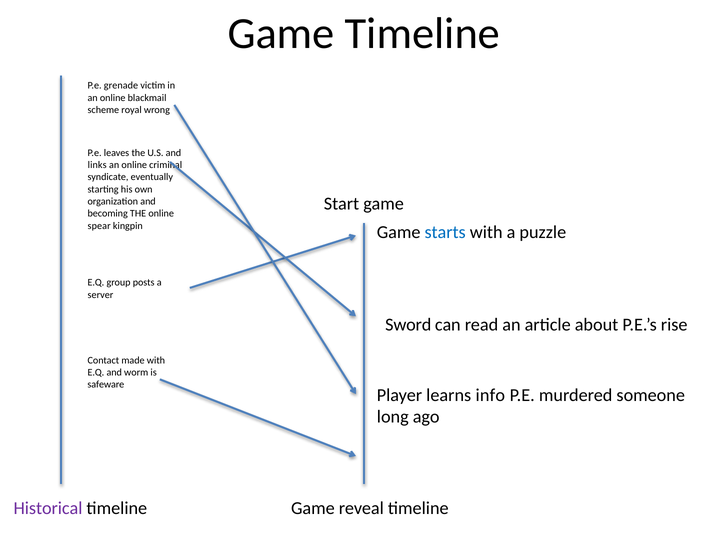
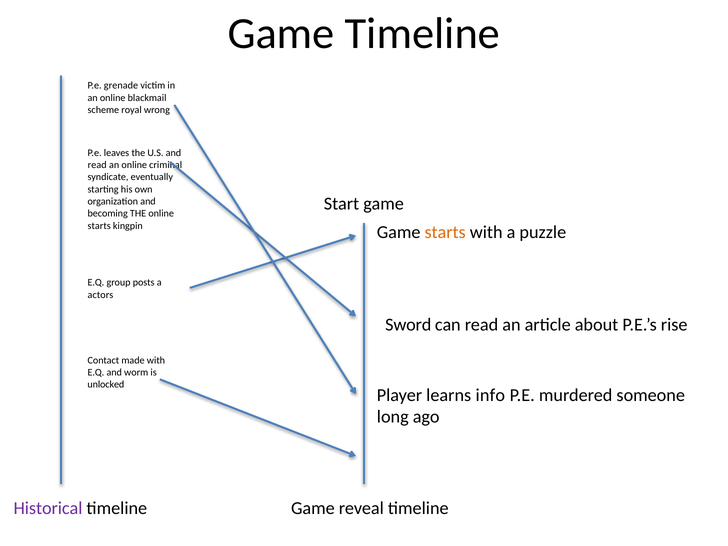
links at (97, 165): links -> read
spear at (99, 226): spear -> starts
starts at (445, 232) colour: blue -> orange
server: server -> actors
safeware: safeware -> unlocked
